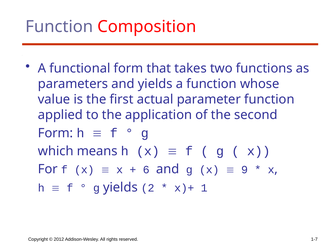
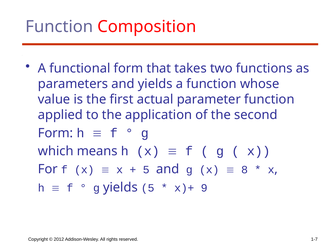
6 at (146, 170): 6 -> 5
9: 9 -> 8
yields 2: 2 -> 5
1: 1 -> 9
